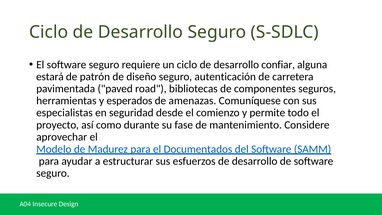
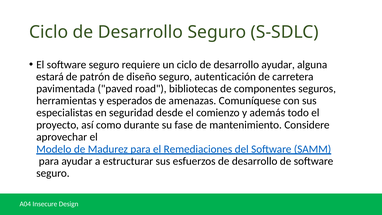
desarrollo confiar: confiar -> ayudar
permite: permite -> además
Documentados: Documentados -> Remediaciones
